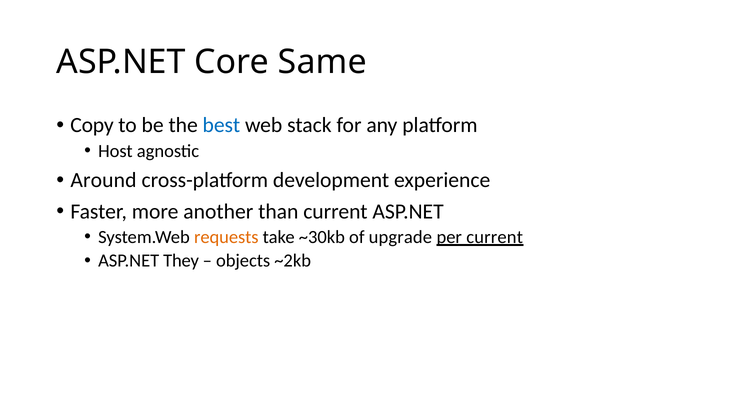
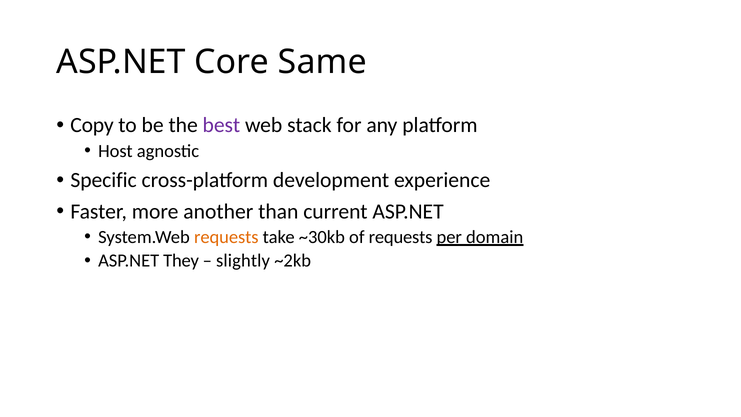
best colour: blue -> purple
Around: Around -> Specific
of upgrade: upgrade -> requests
per current: current -> domain
objects: objects -> slightly
